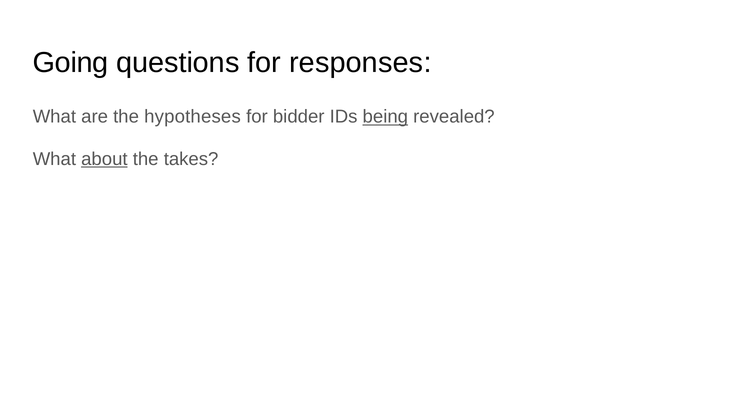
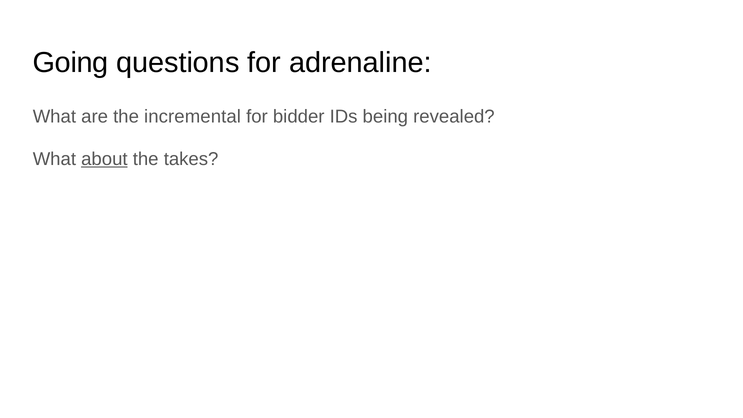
responses: responses -> adrenaline
hypotheses: hypotheses -> incremental
being underline: present -> none
